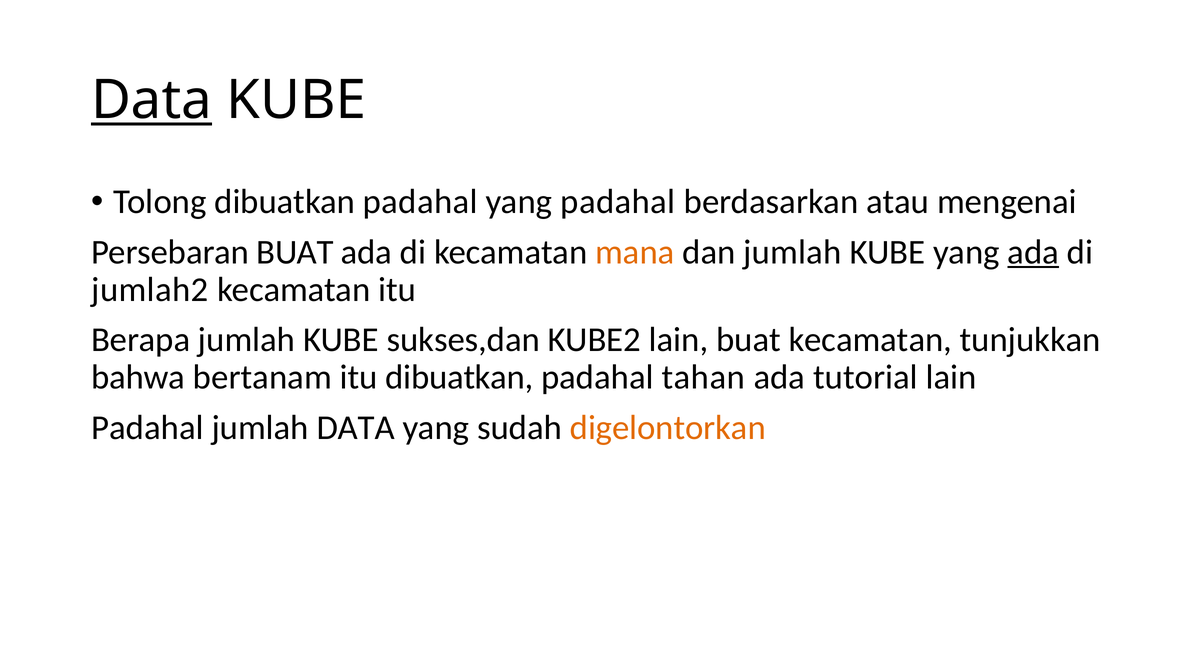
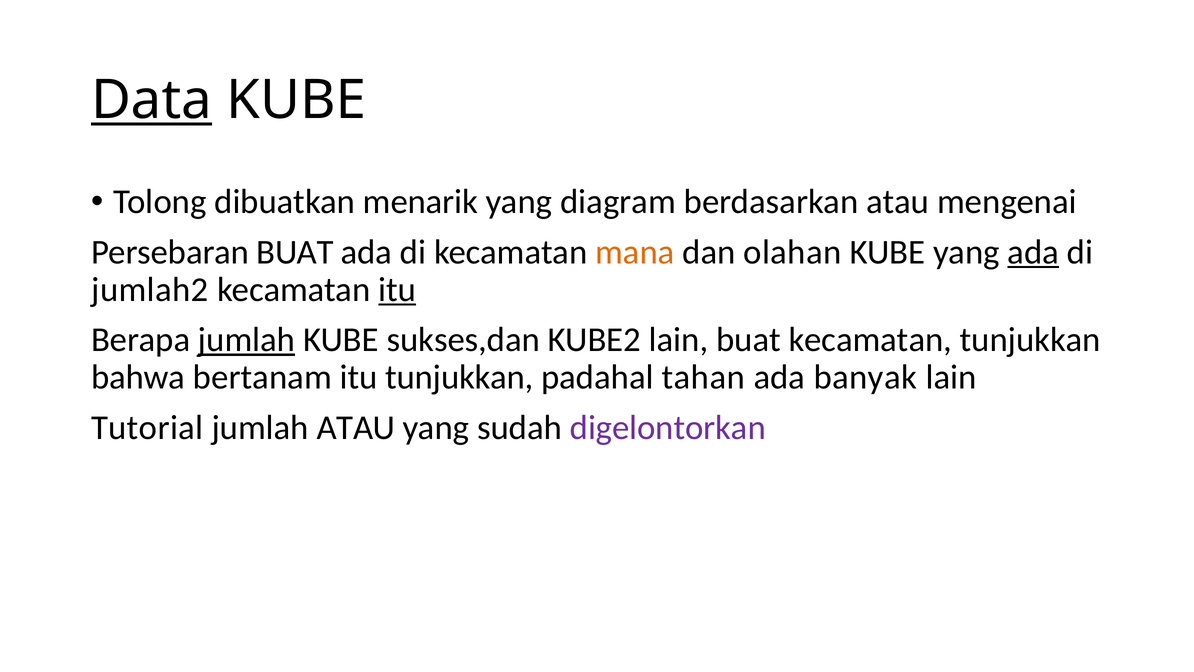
Tolong dibuatkan padahal: padahal -> menarik
yang padahal: padahal -> diagram
dan jumlah: jumlah -> olahan
itu at (397, 290) underline: none -> present
jumlah at (247, 340) underline: none -> present
itu dibuatkan: dibuatkan -> tunjukkan
tutorial: tutorial -> banyak
Padahal at (147, 427): Padahal -> Tutorial
jumlah DATA: DATA -> ATAU
digelontorkan colour: orange -> purple
